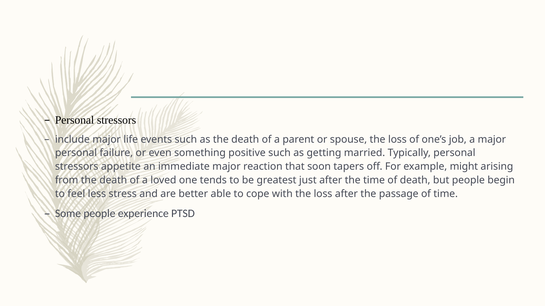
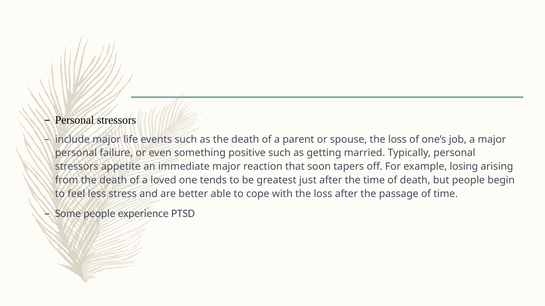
might: might -> losing
